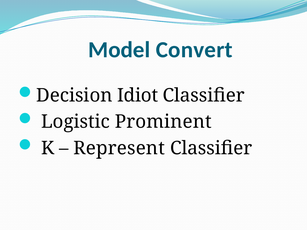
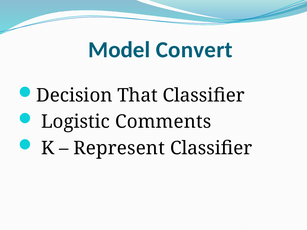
Idiot: Idiot -> That
Prominent: Prominent -> Comments
